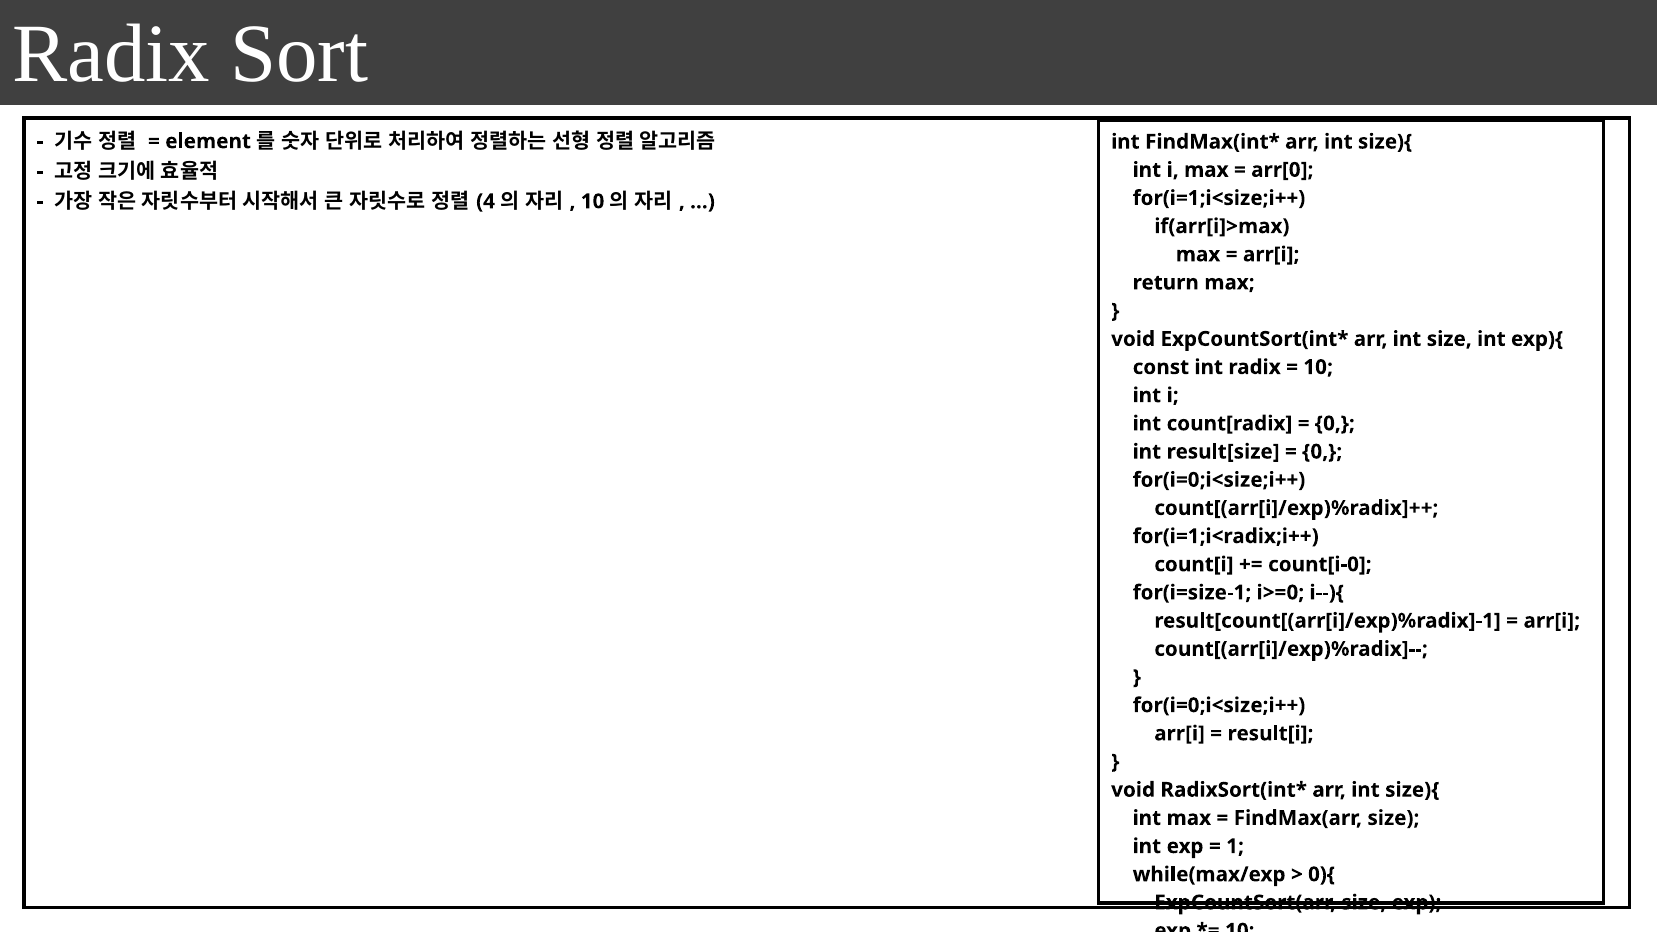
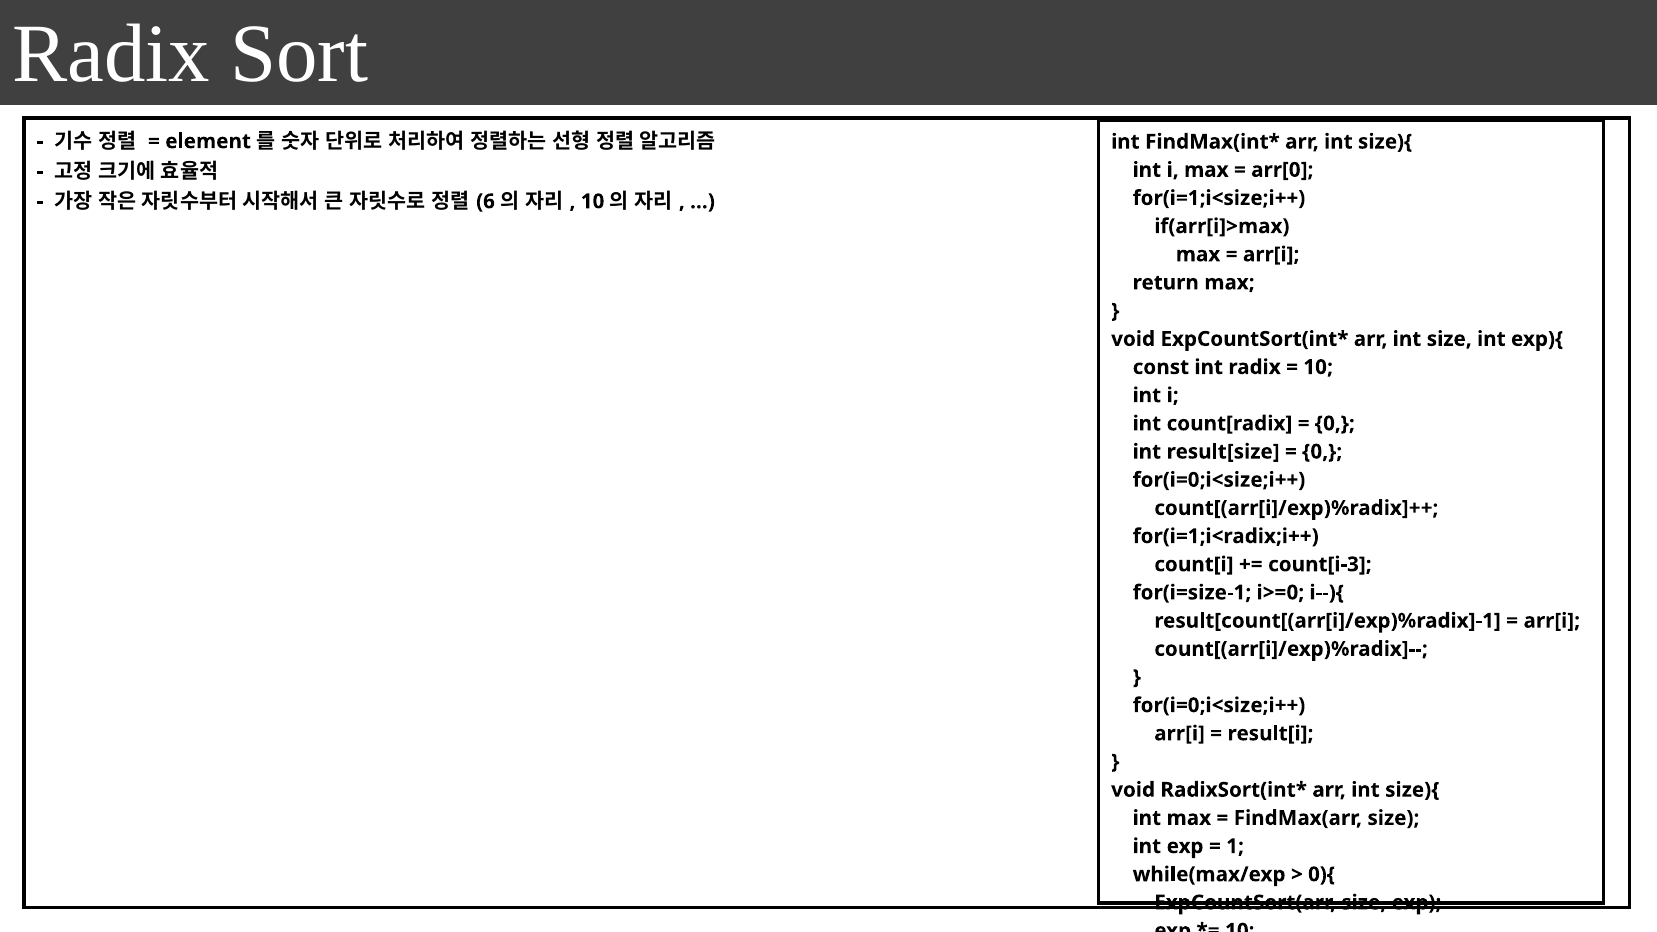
4: 4 -> 6
count[i-0: count[i-0 -> count[i-3
